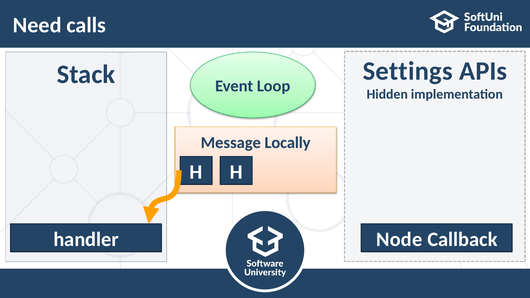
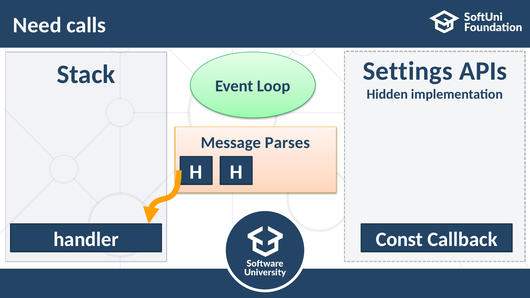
Locally: Locally -> Parses
Node: Node -> Const
